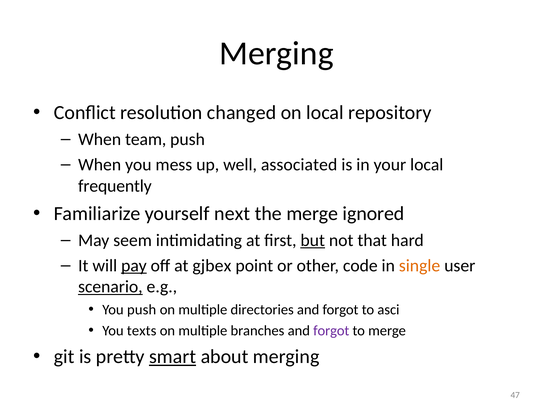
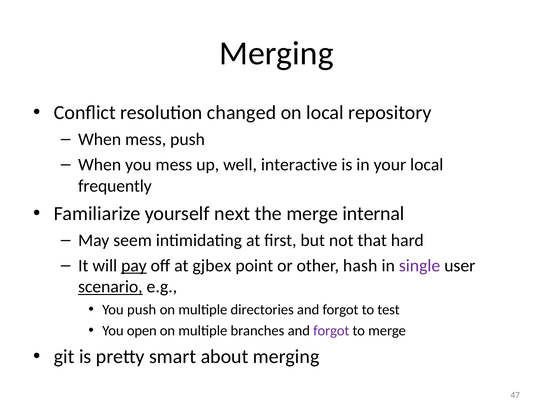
When team: team -> mess
associated: associated -> interactive
ignored: ignored -> internal
but underline: present -> none
code: code -> hash
single colour: orange -> purple
asci: asci -> test
texts: texts -> open
smart underline: present -> none
